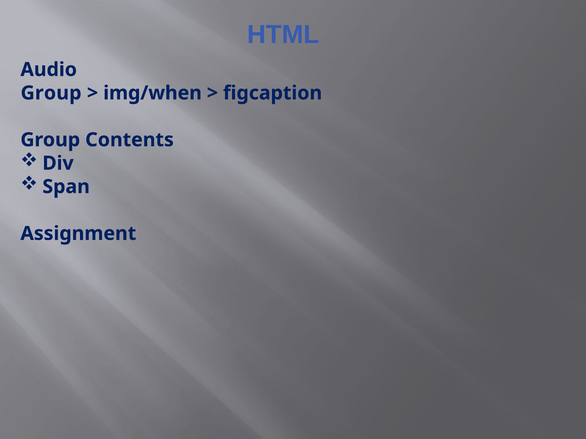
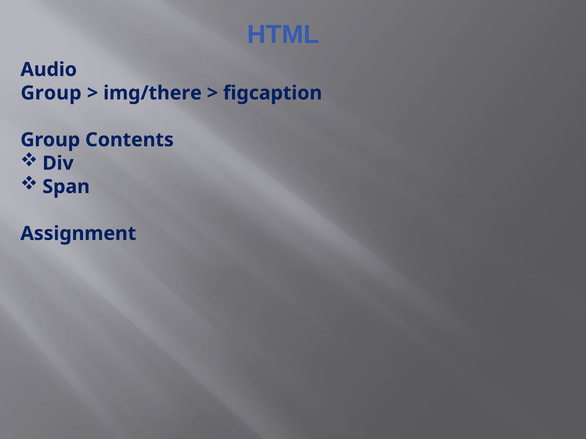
img/when: img/when -> img/there
